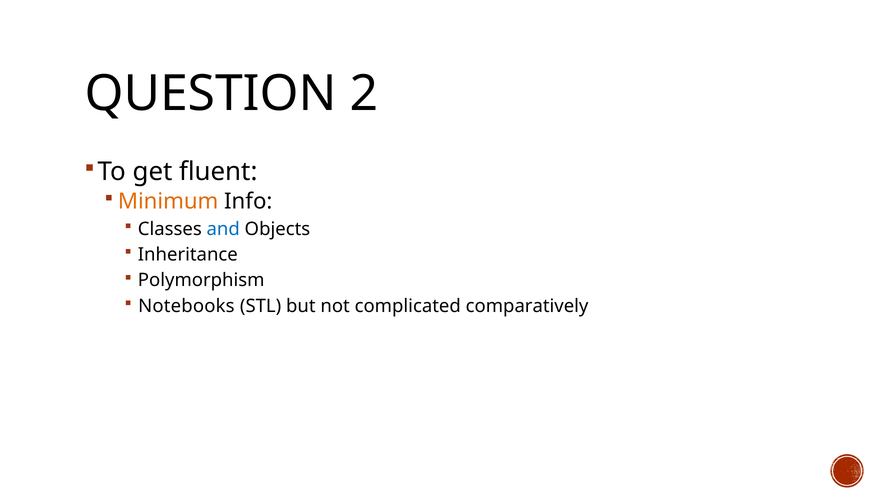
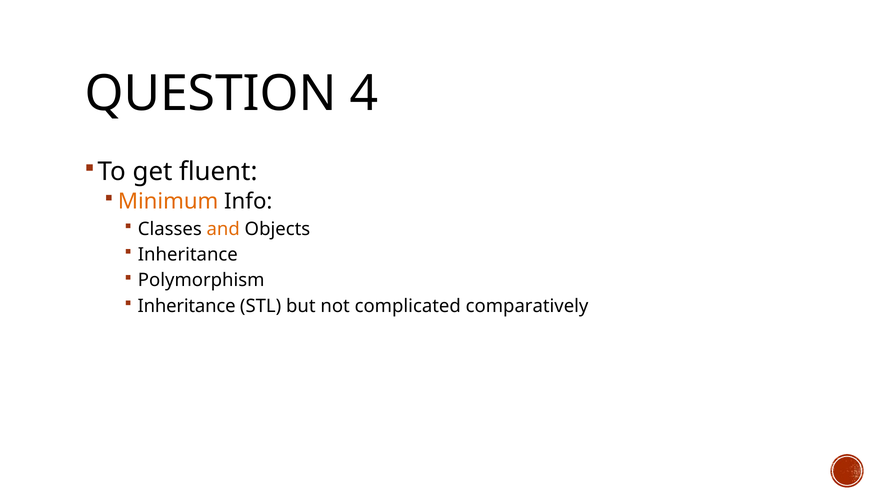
2: 2 -> 4
and colour: blue -> orange
Notebooks at (186, 306): Notebooks -> Inheritance
